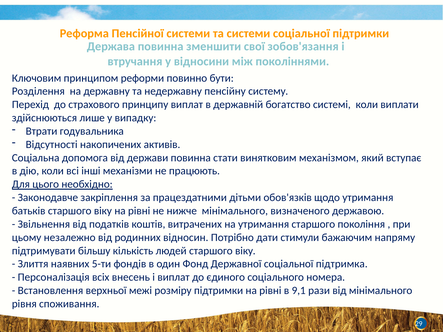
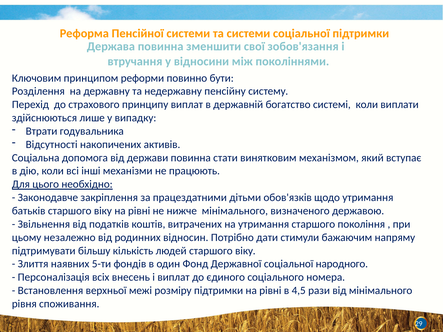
підтримка: підтримка -> народного
9,1: 9,1 -> 4,5
